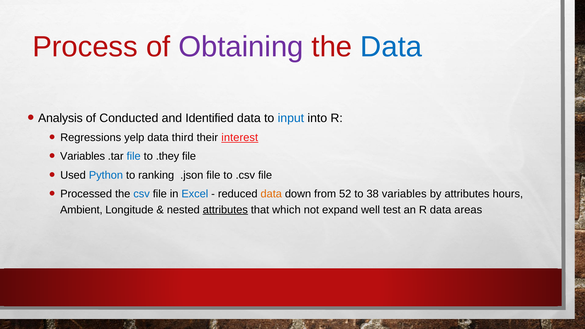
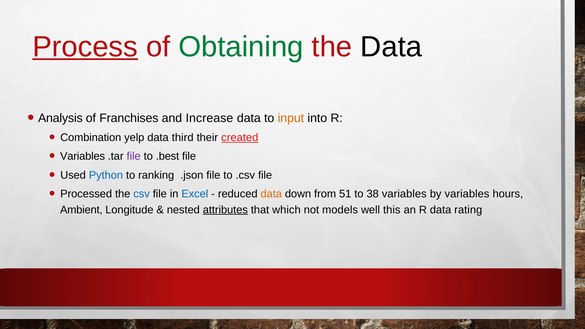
Process underline: none -> present
Obtaining colour: purple -> green
Data at (391, 47) colour: blue -> black
Conducted: Conducted -> Franchises
Identified: Identified -> Increase
input colour: blue -> orange
Regressions: Regressions -> Combination
interest: interest -> created
file at (134, 156) colour: blue -> purple
.they: .they -> .best
52: 52 -> 51
by attributes: attributes -> variables
expand: expand -> models
test: test -> this
areas: areas -> rating
